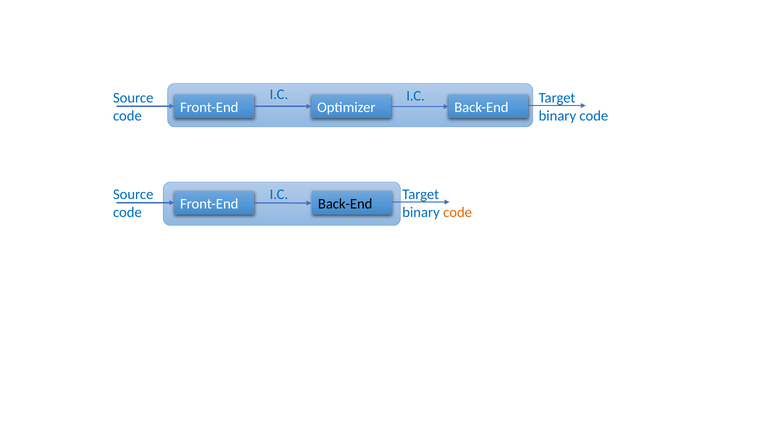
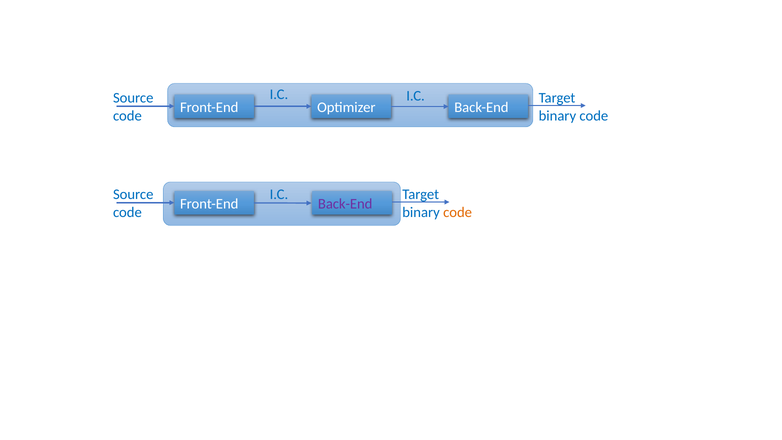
Back-End at (345, 204) colour: black -> purple
